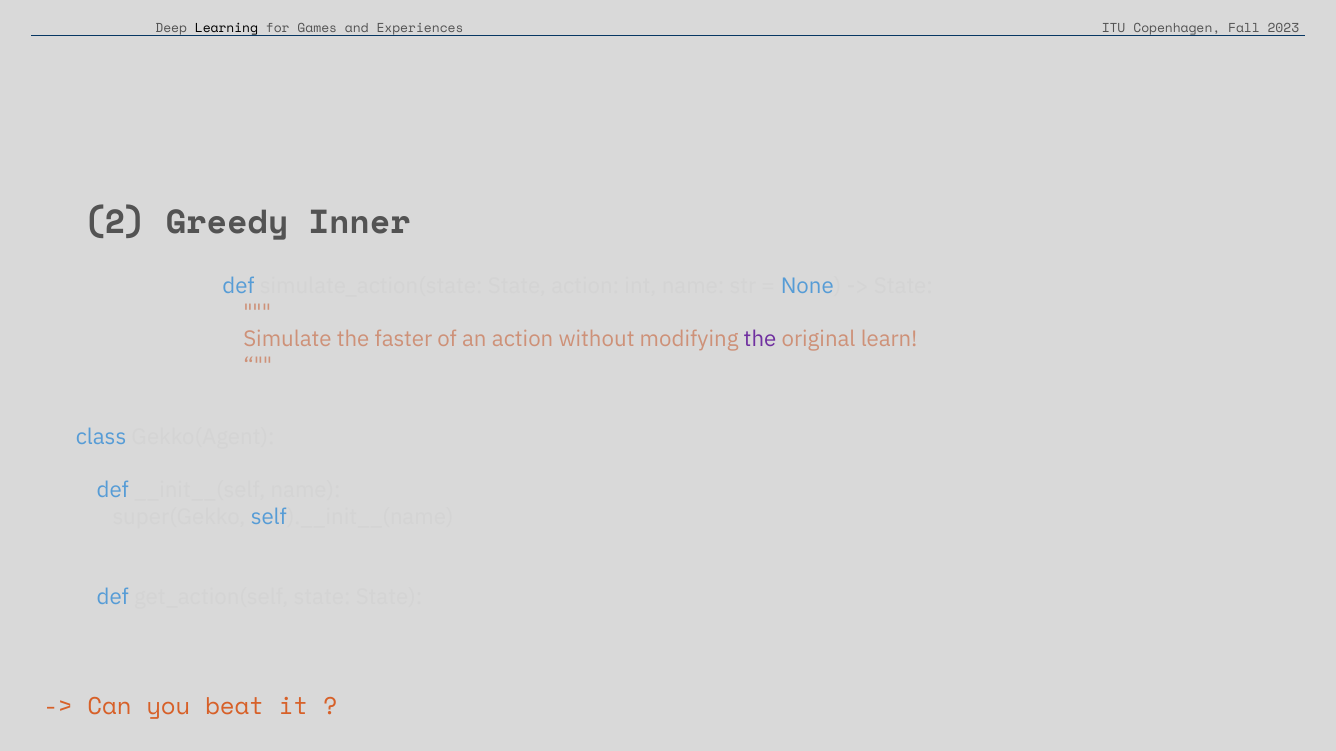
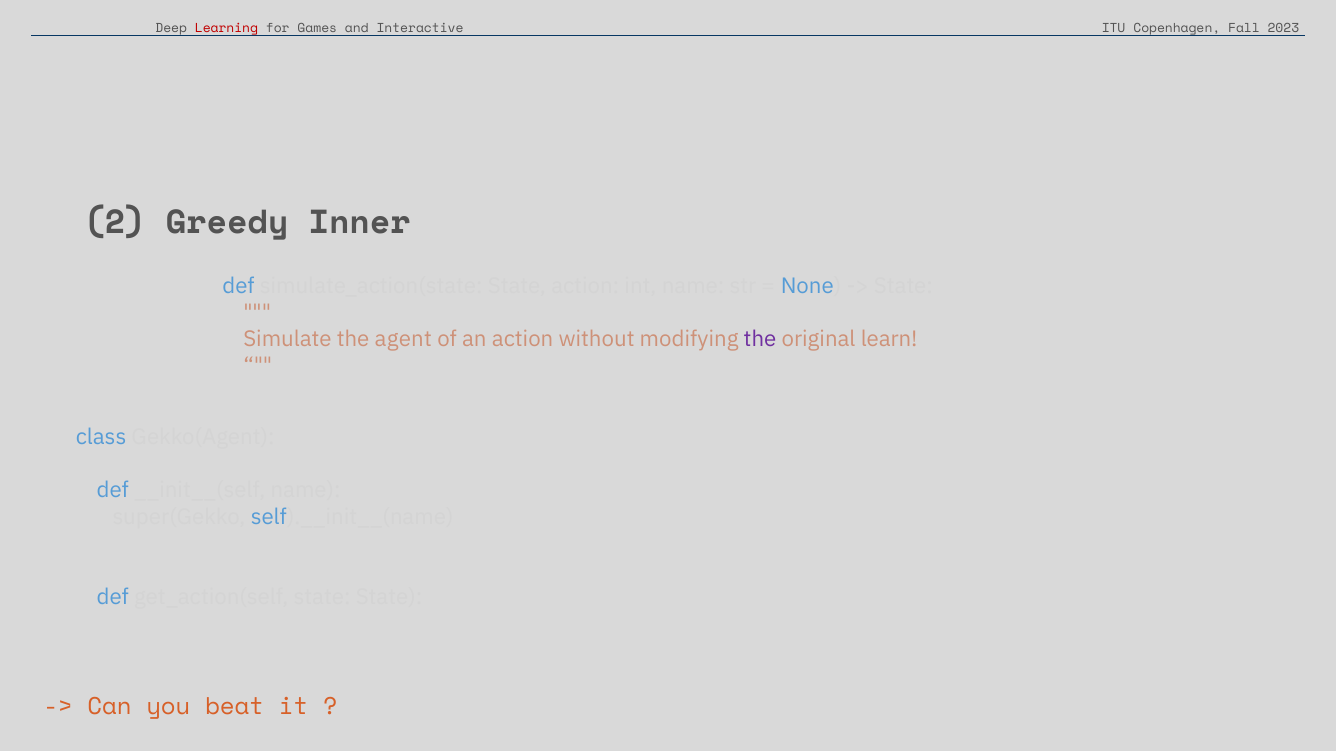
Learning colour: black -> red
Experiences: Experiences -> Interactive
faster: faster -> agent
